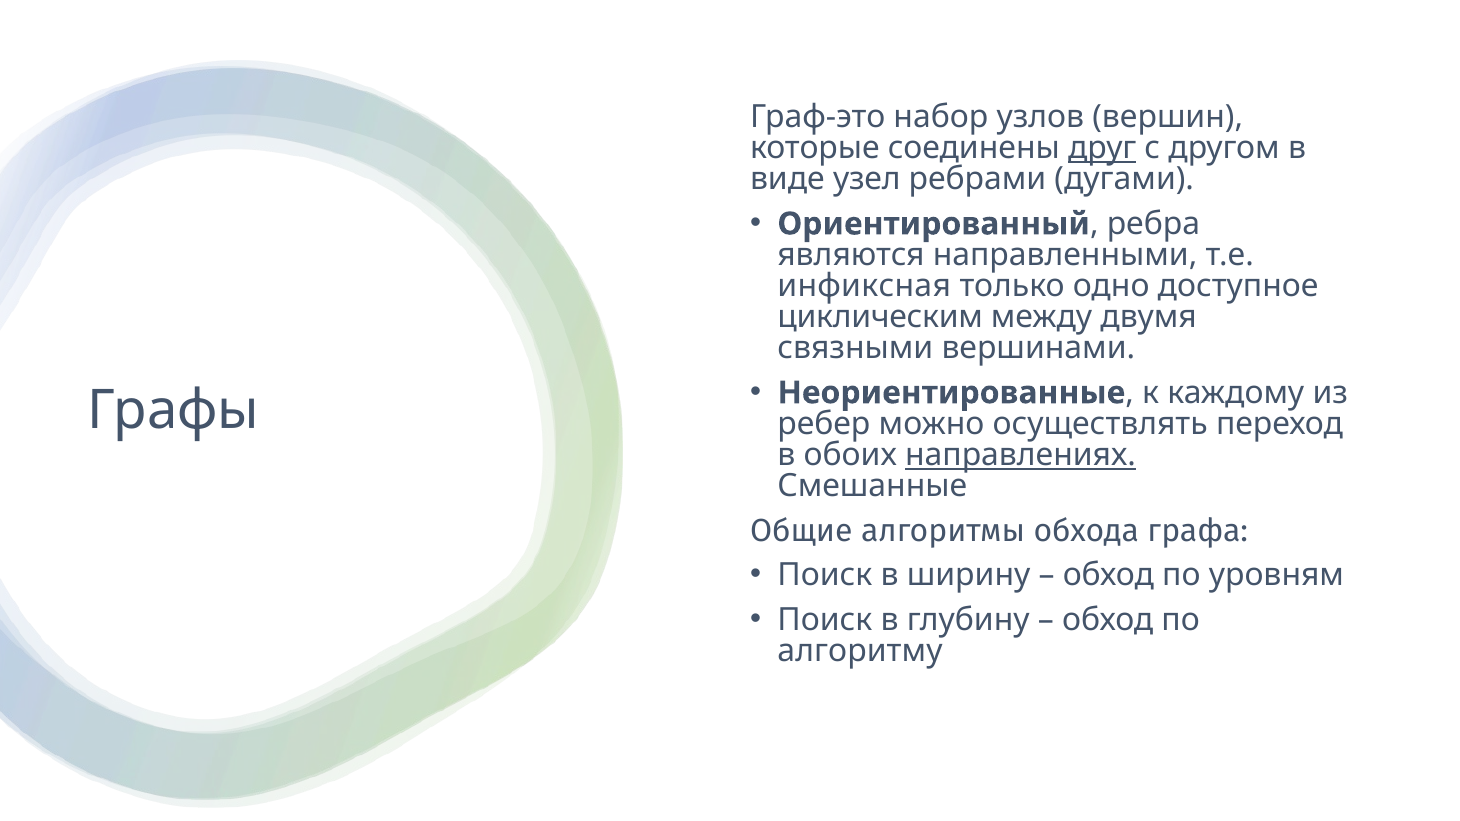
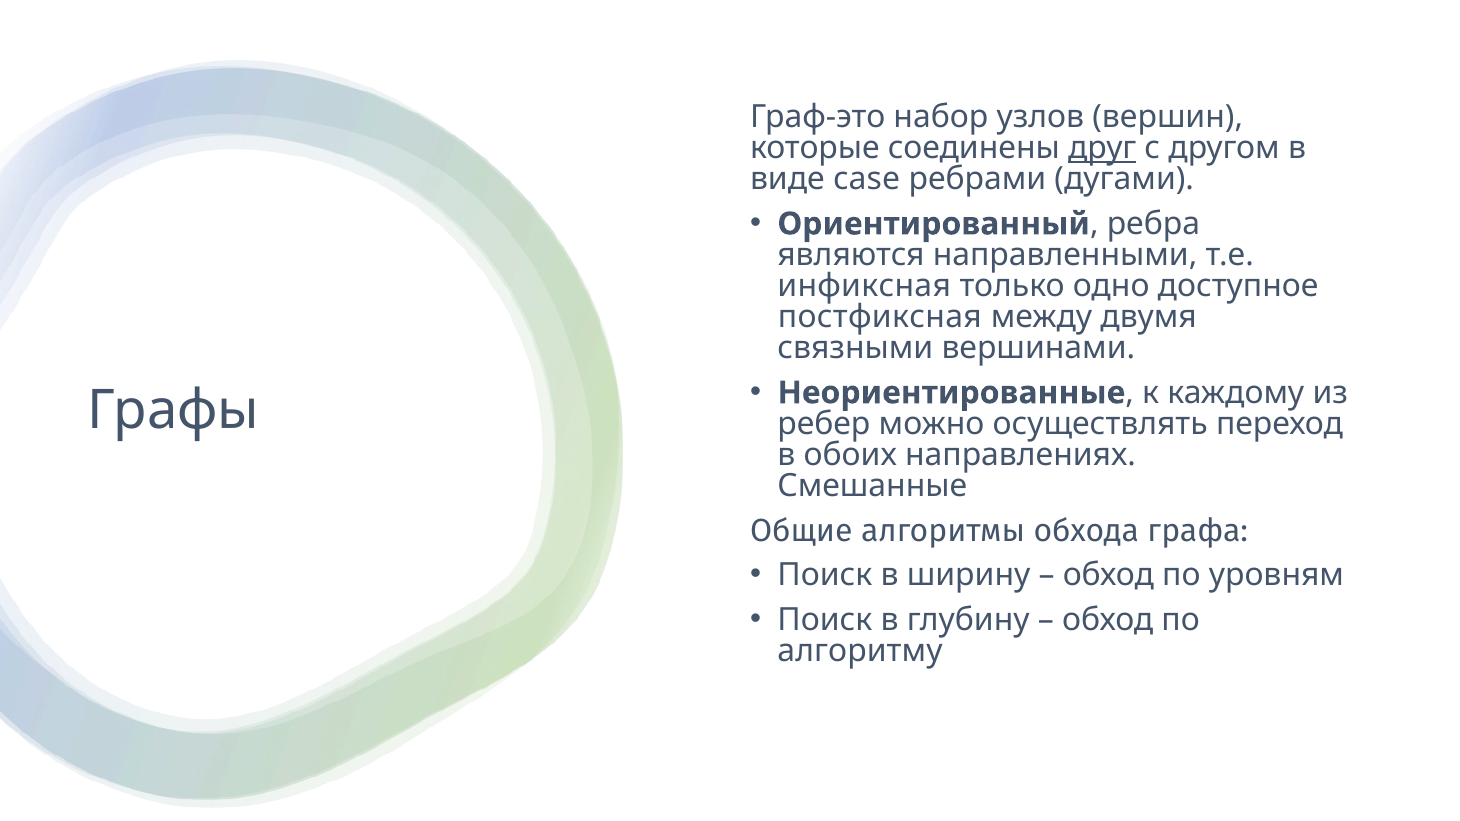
узел: узел -> case
циклическим: циклическим -> постфиксная
направлениях underline: present -> none
